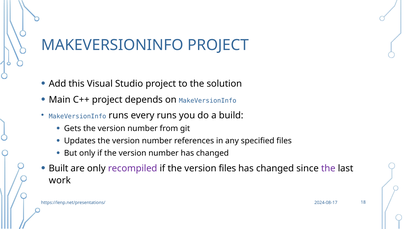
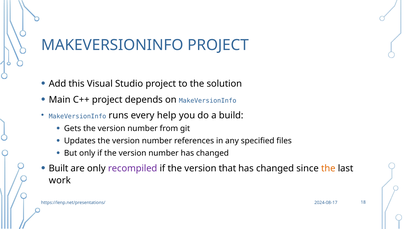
every runs: runs -> help
version files: files -> that
the at (328, 168) colour: purple -> orange
